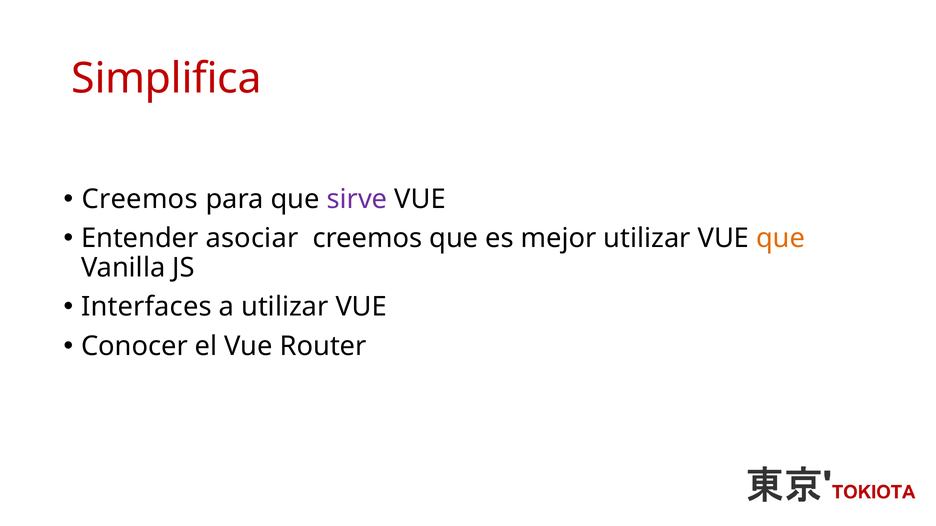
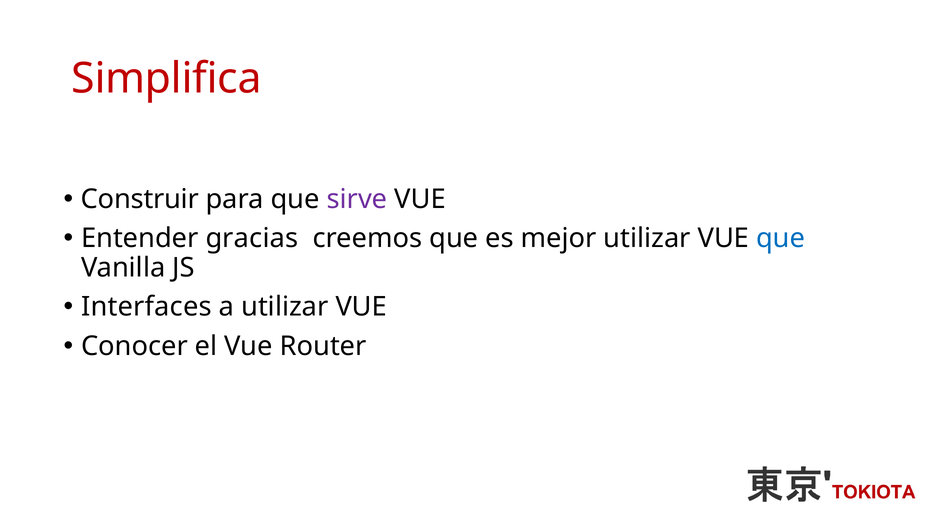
Creemos at (140, 199): Creemos -> Construir
asociar: asociar -> gracias
que at (781, 239) colour: orange -> blue
